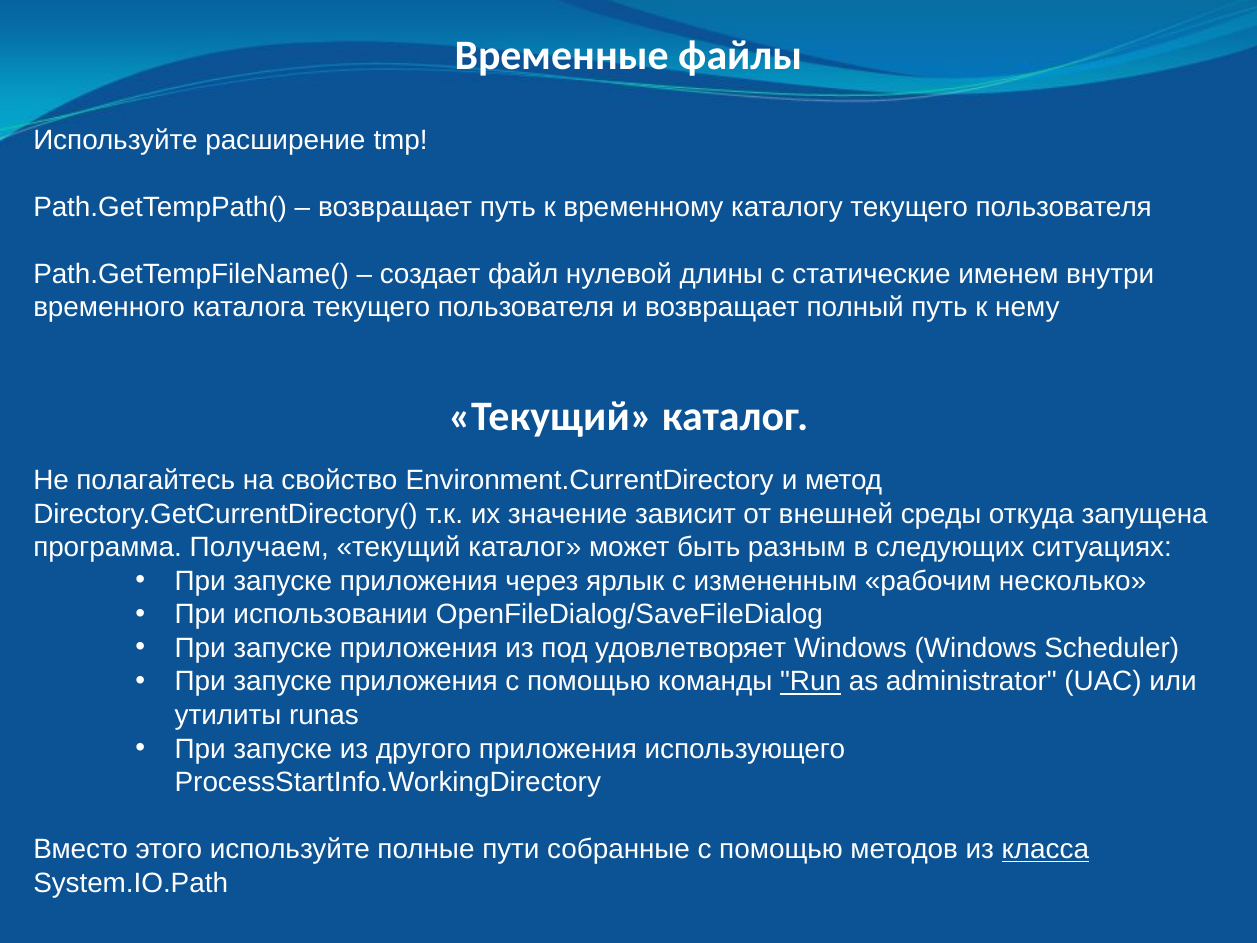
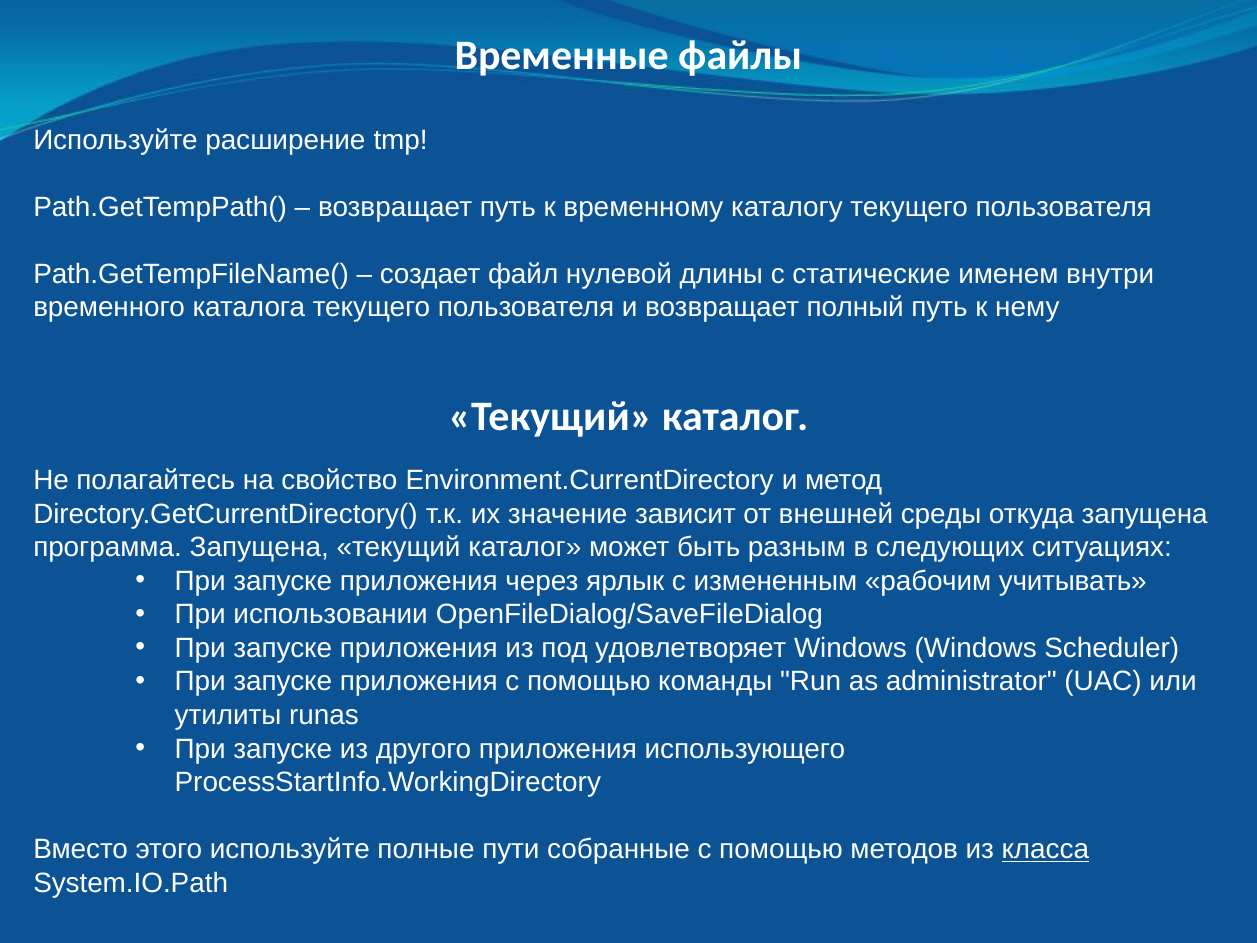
программа Получаем: Получаем -> Запущена
несколько: несколько -> учитывать
Run underline: present -> none
